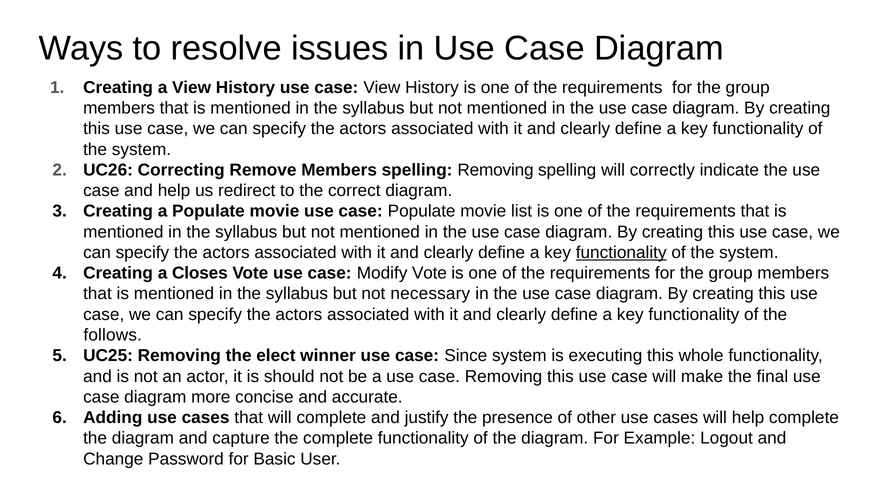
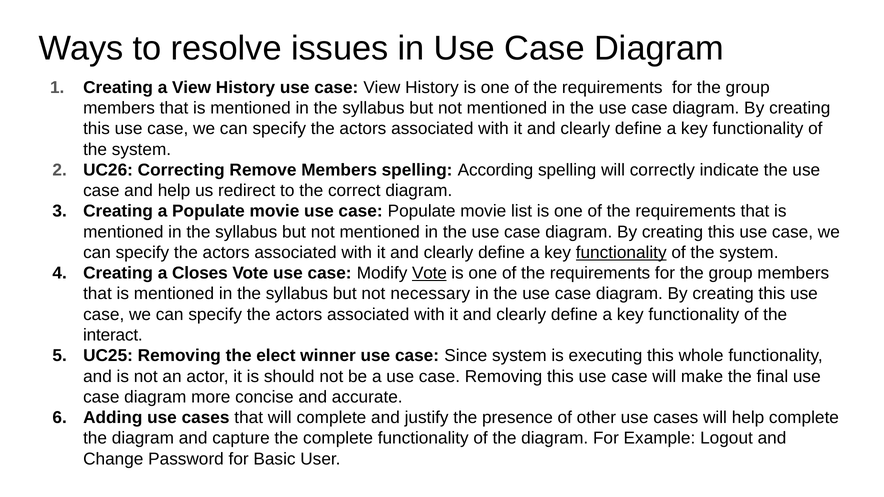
spelling Removing: Removing -> According
Vote at (429, 273) underline: none -> present
follows: follows -> interact
